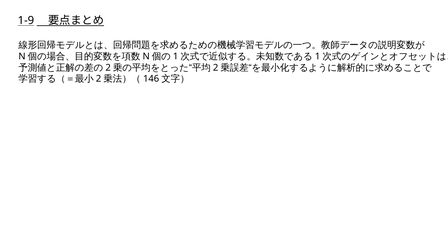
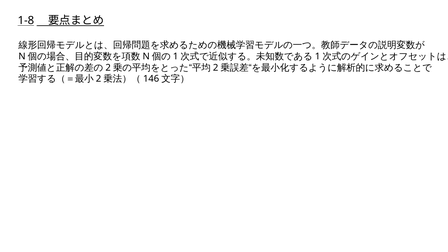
1-9: 1-9 -> 1-8
